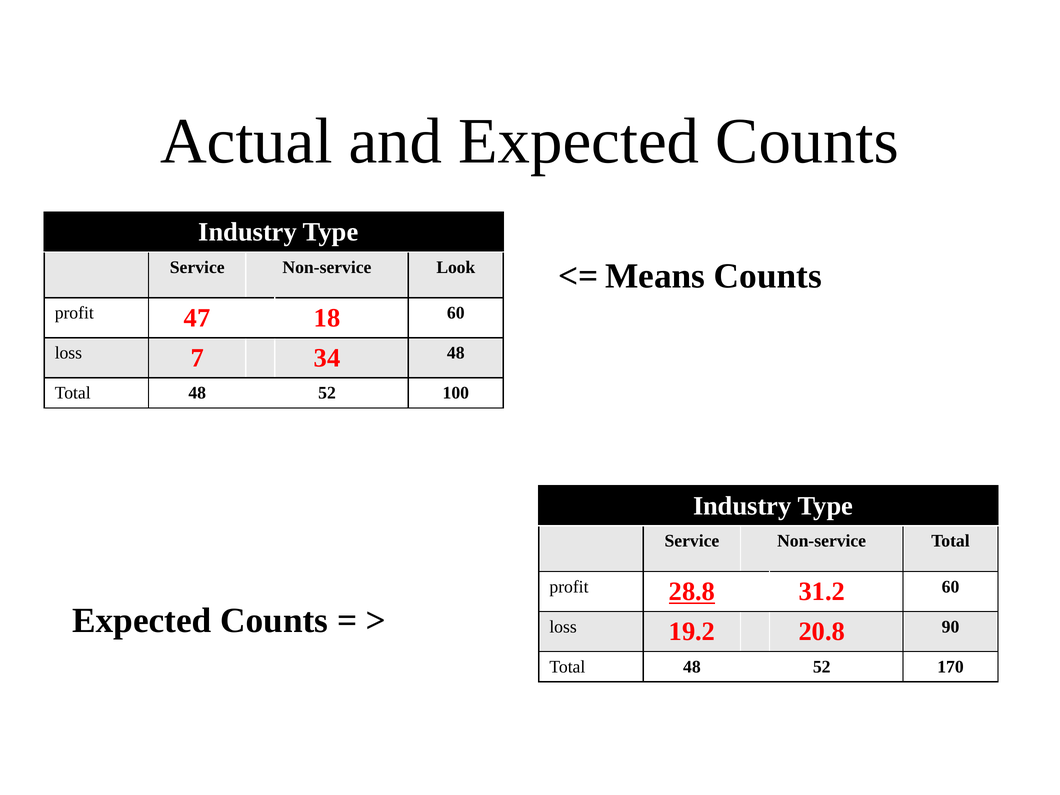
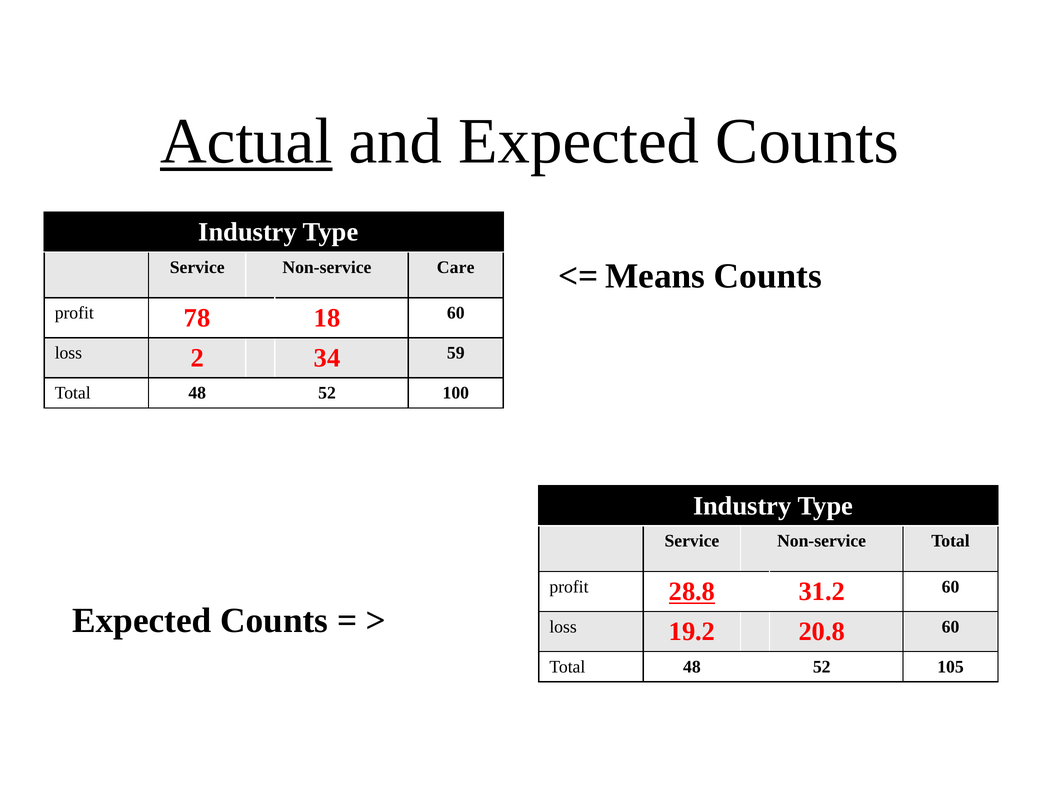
Actual underline: none -> present
Look: Look -> Care
47: 47 -> 78
7: 7 -> 2
34 48: 48 -> 59
20.8 90: 90 -> 60
170: 170 -> 105
